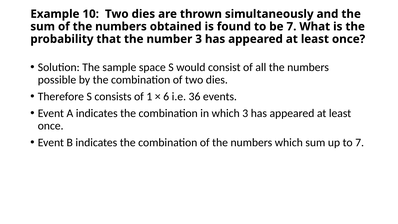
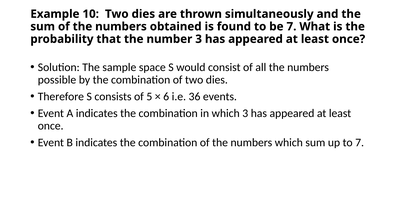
1: 1 -> 5
